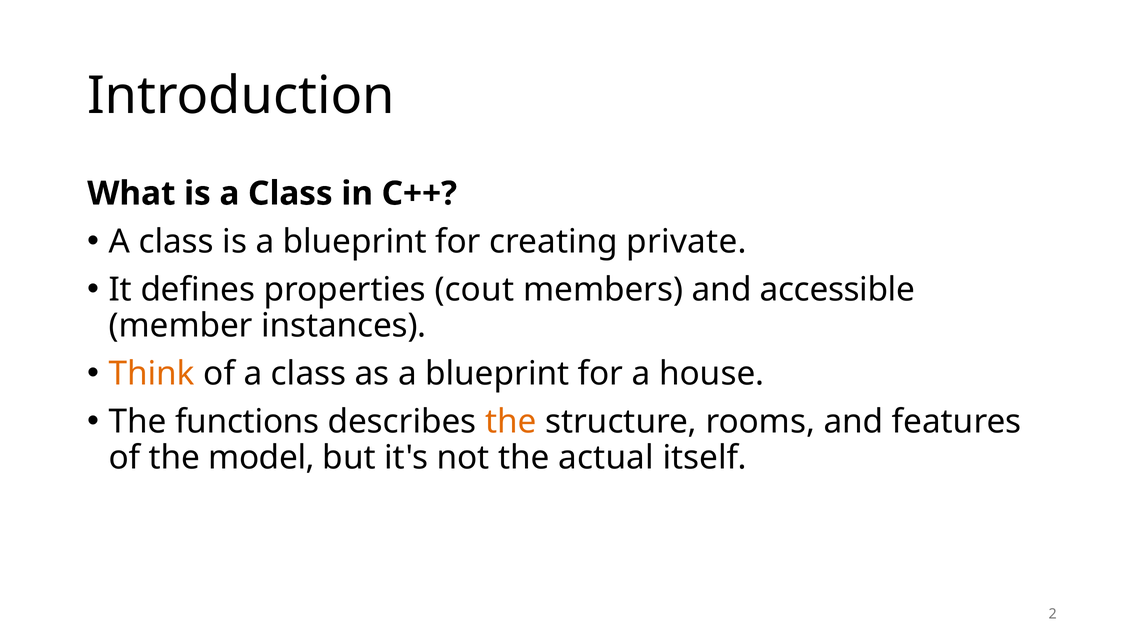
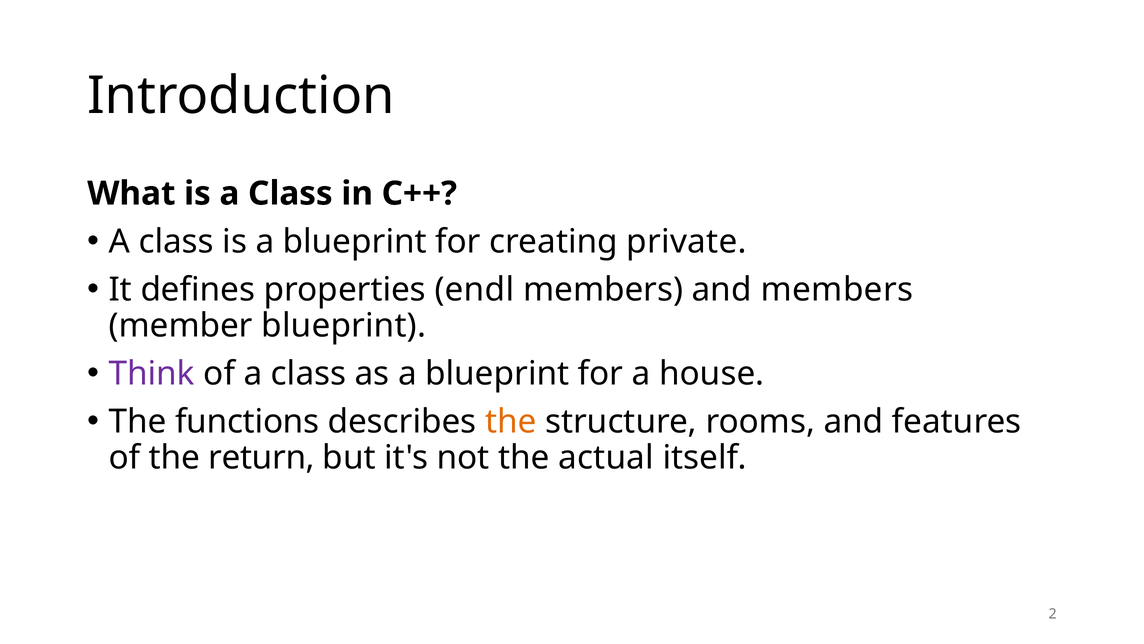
cout: cout -> endl
and accessible: accessible -> members
member instances: instances -> blueprint
Think colour: orange -> purple
model: model -> return
